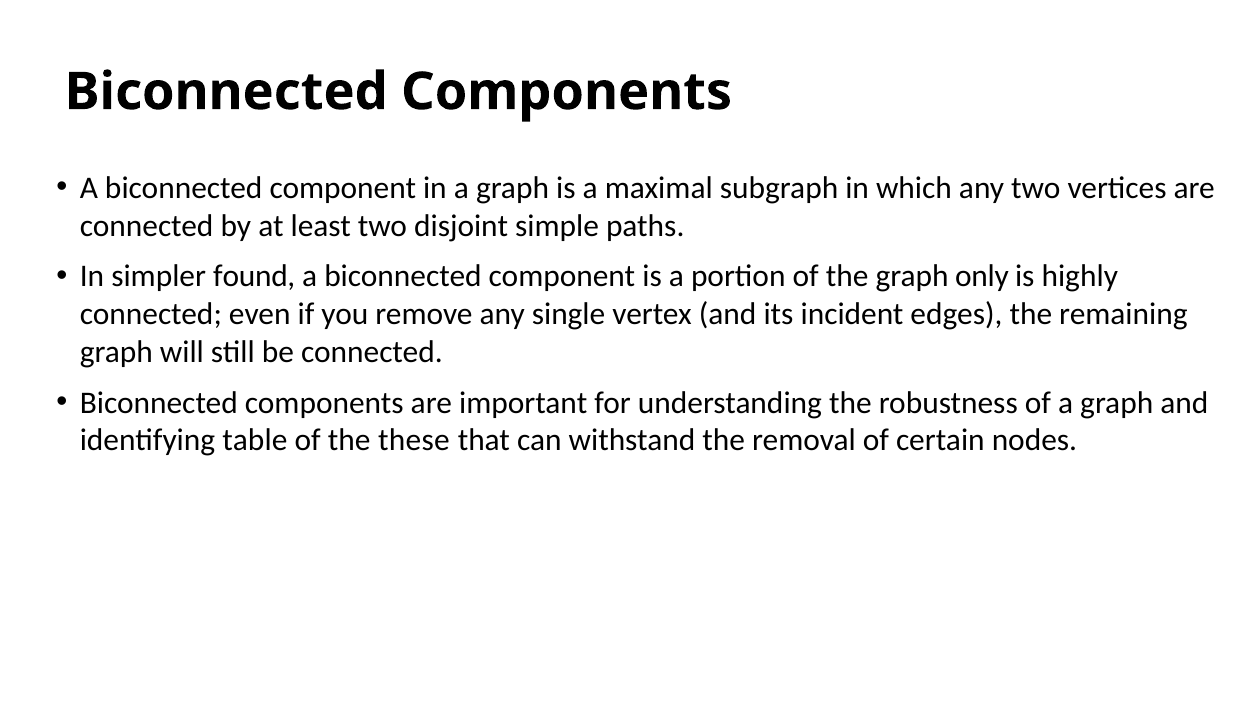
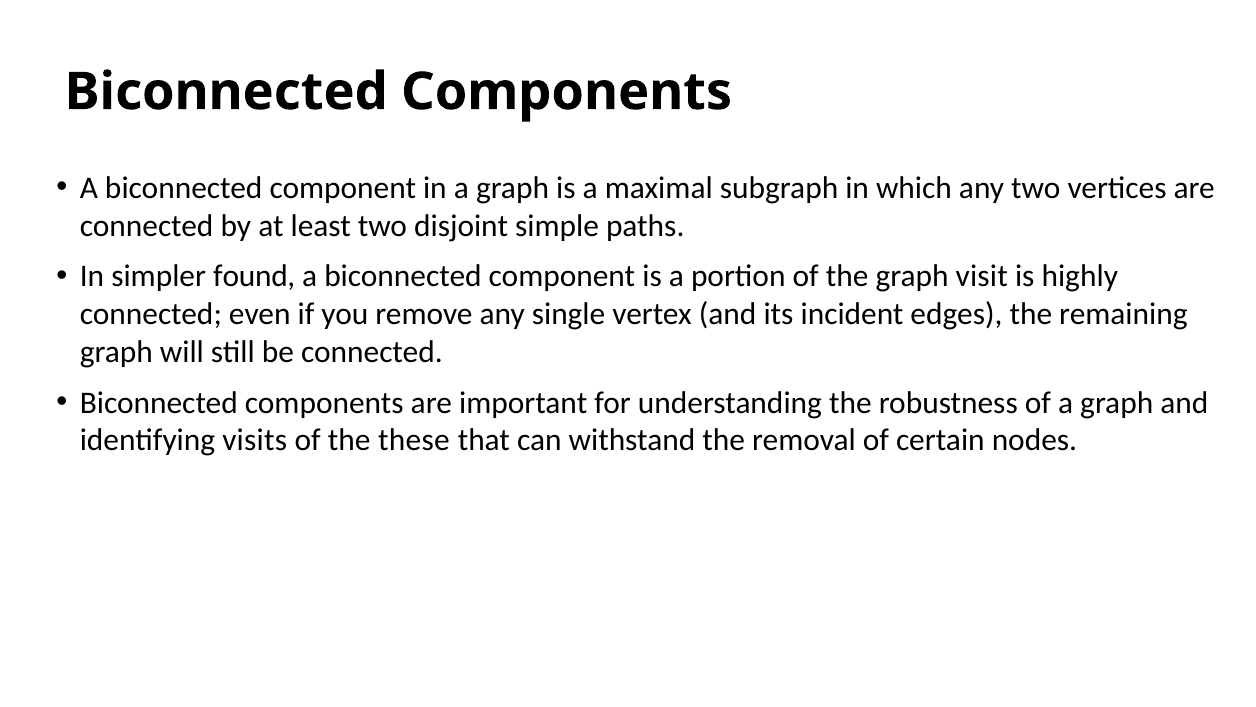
only: only -> visit
table: table -> visits
